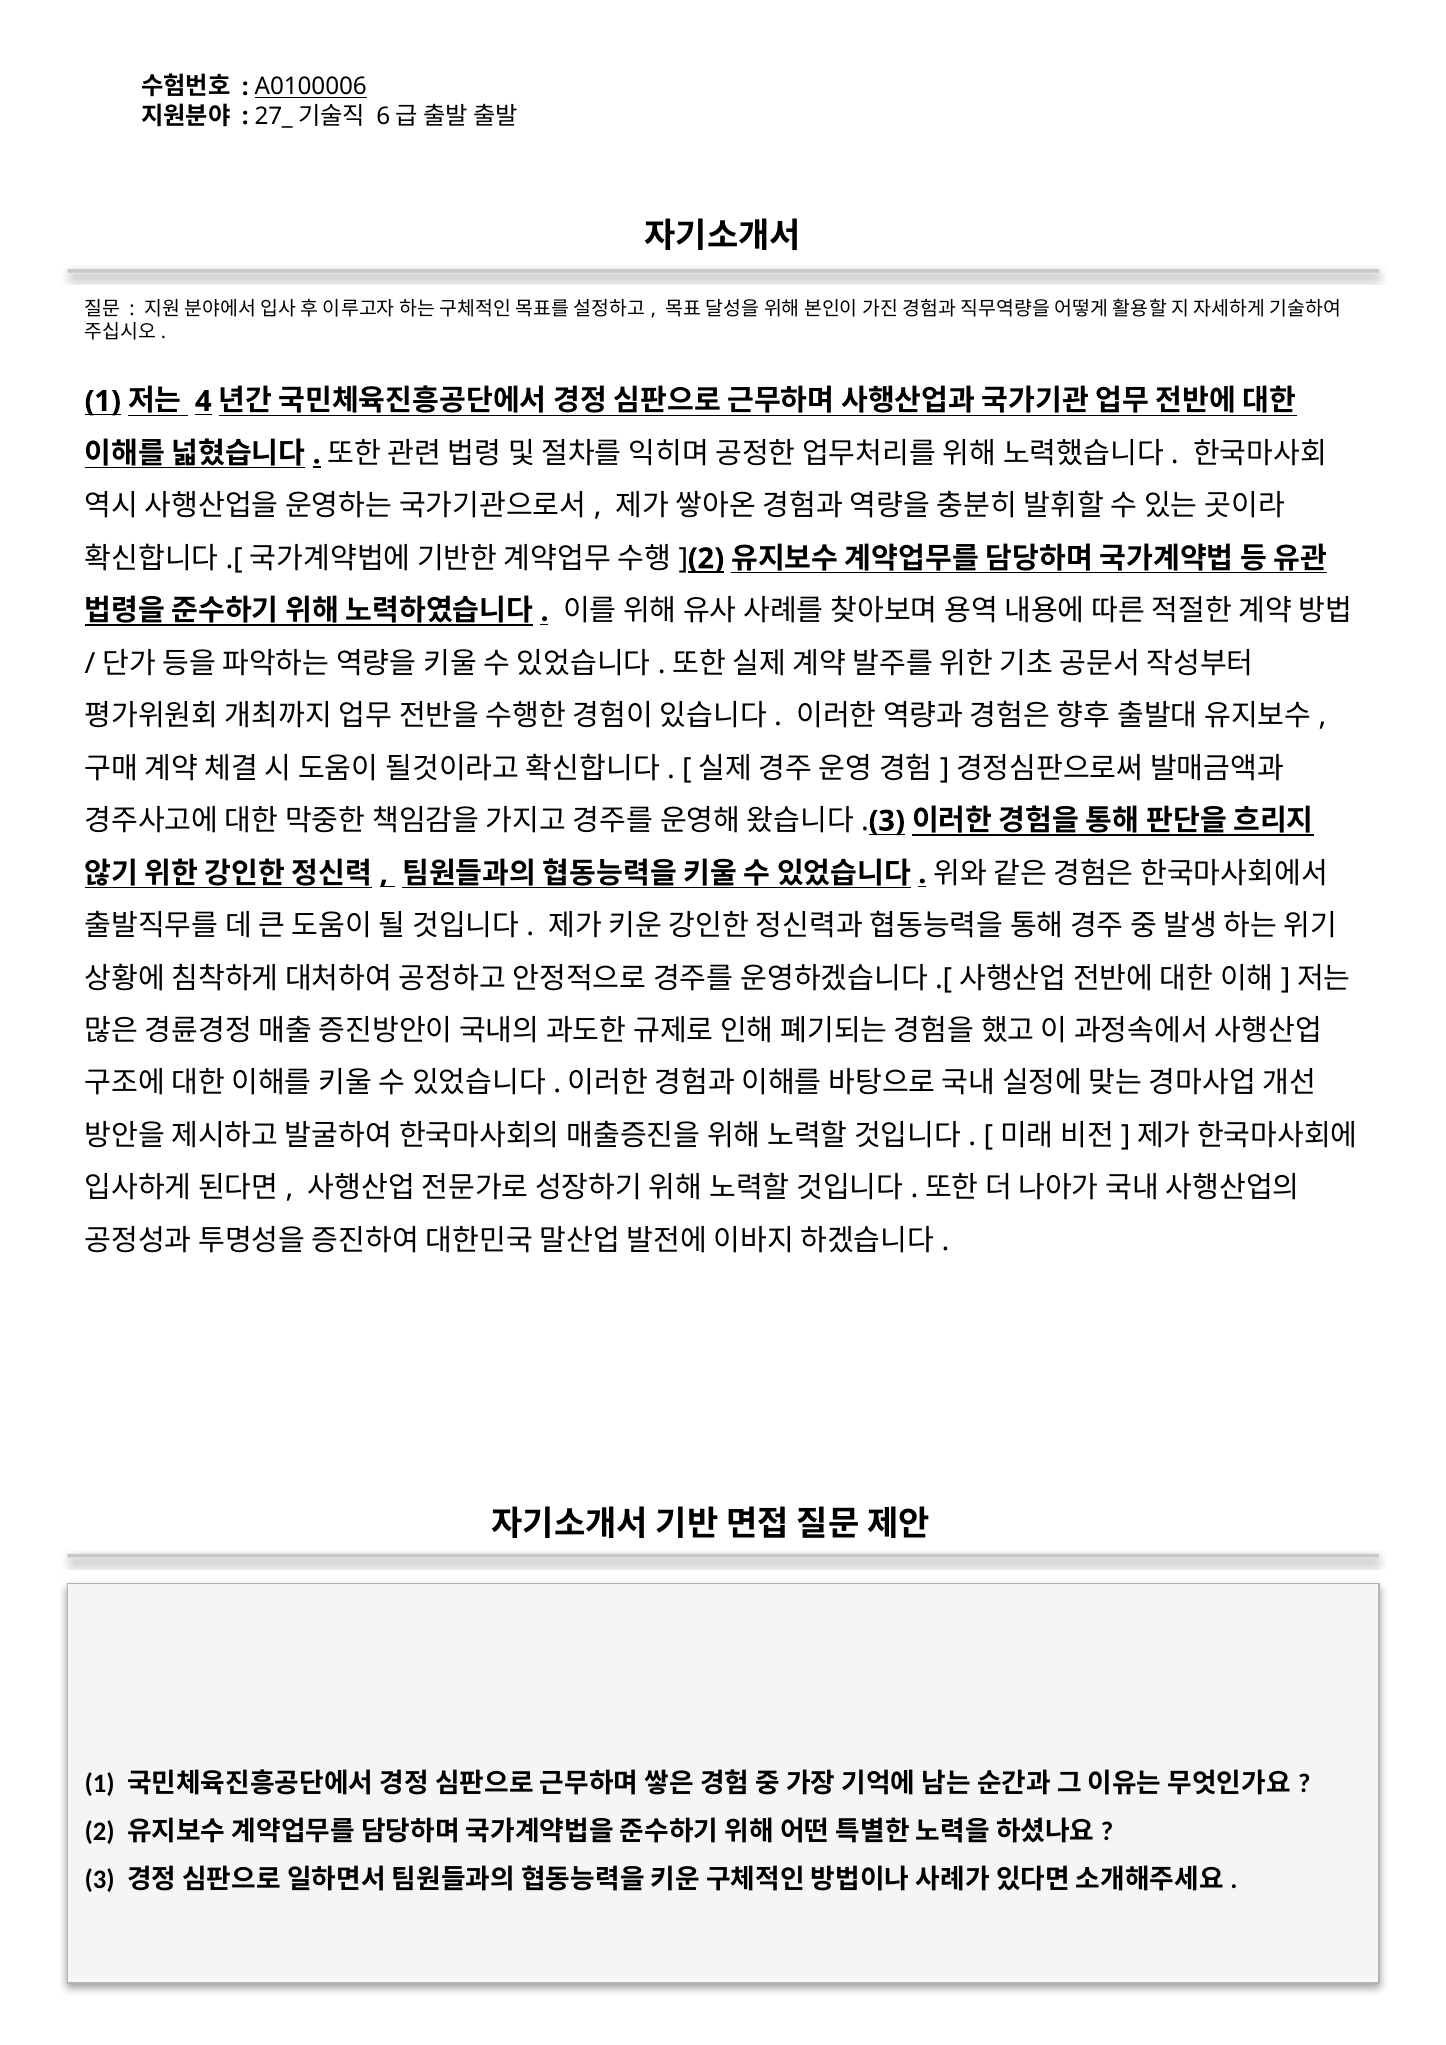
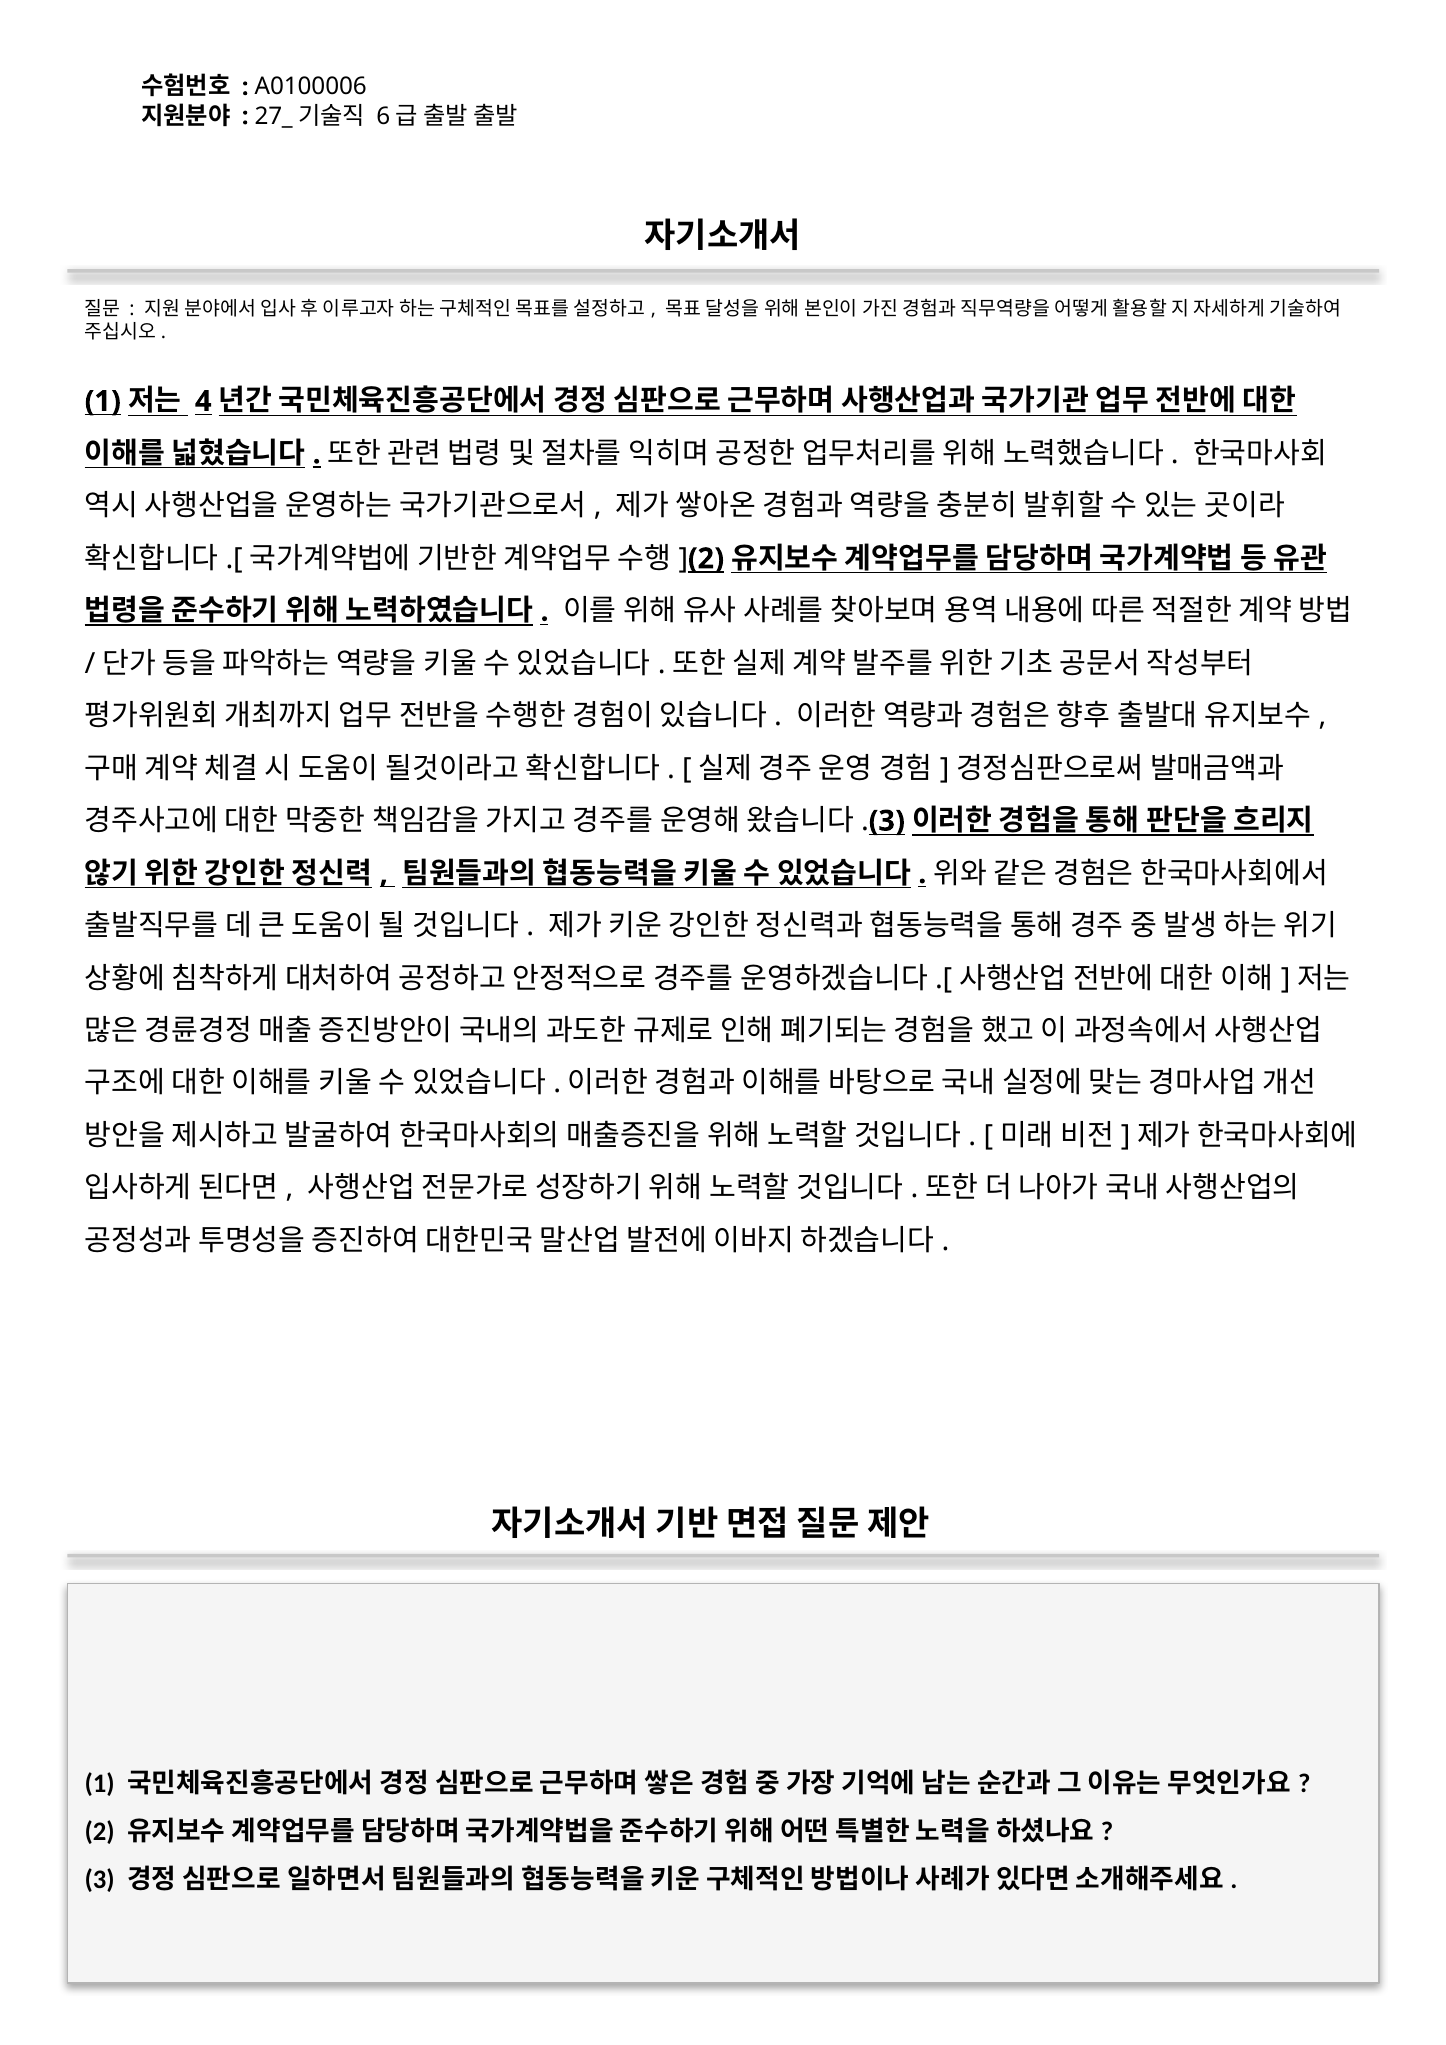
A0100006 underline: present -> none
